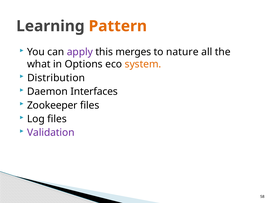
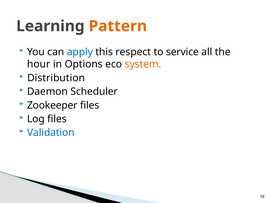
apply colour: purple -> blue
merges: merges -> respect
nature: nature -> service
what: what -> hour
Interfaces: Interfaces -> Scheduler
Validation colour: purple -> blue
